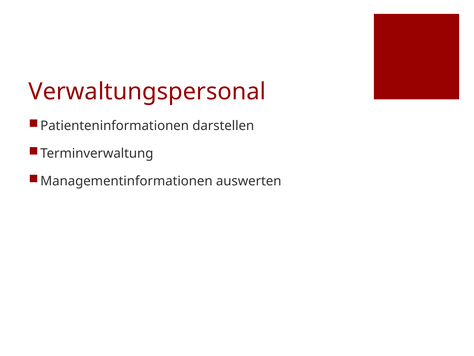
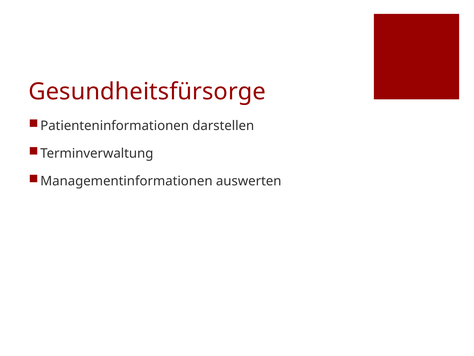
Verwaltungspersonal: Verwaltungspersonal -> Gesundheitsfürsorge
